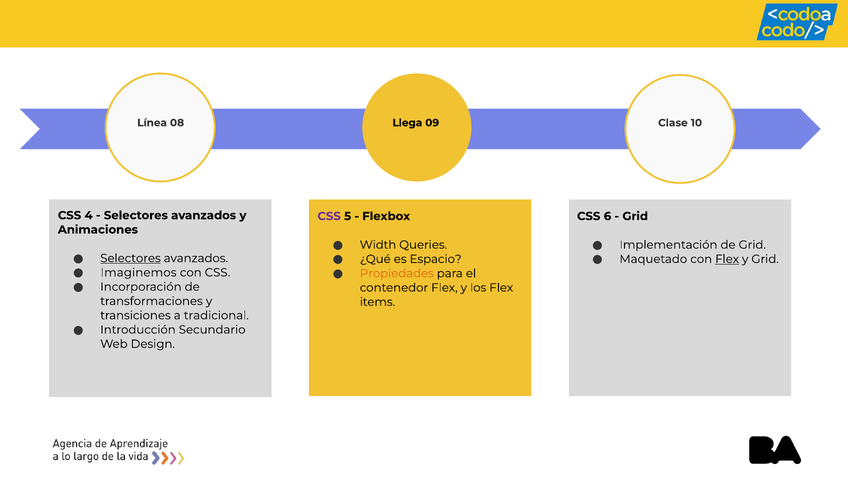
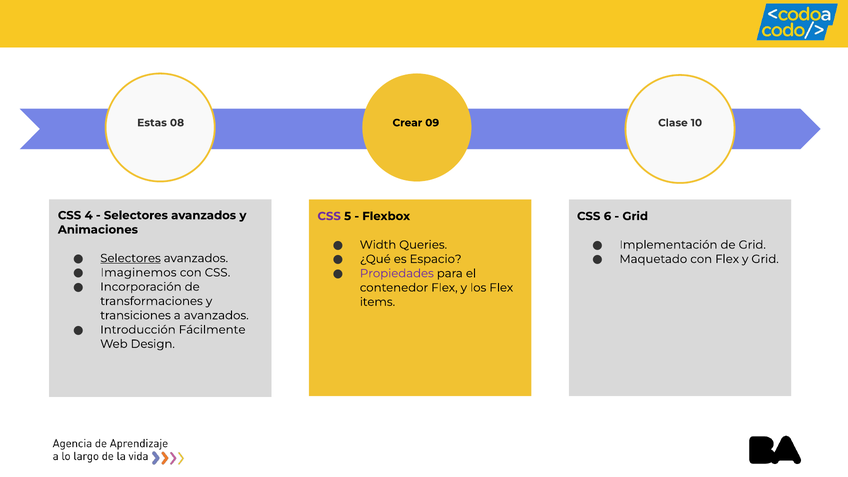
Línea: Línea -> Estas
Llega: Llega -> Crear
Flex at (727, 259) underline: present -> none
Propiedades colour: orange -> purple
a tradicional: tradicional -> avanzados
Secundario: Secundario -> Fácilmente
